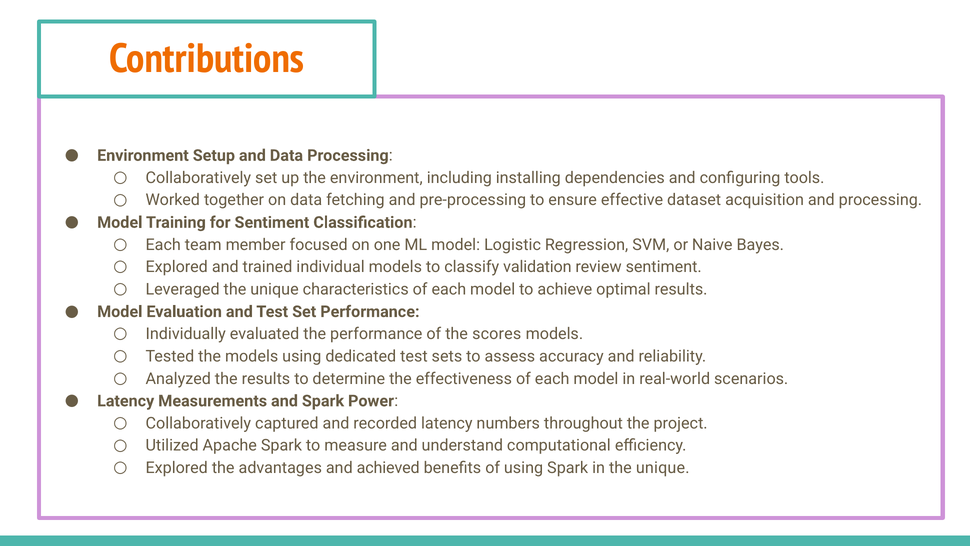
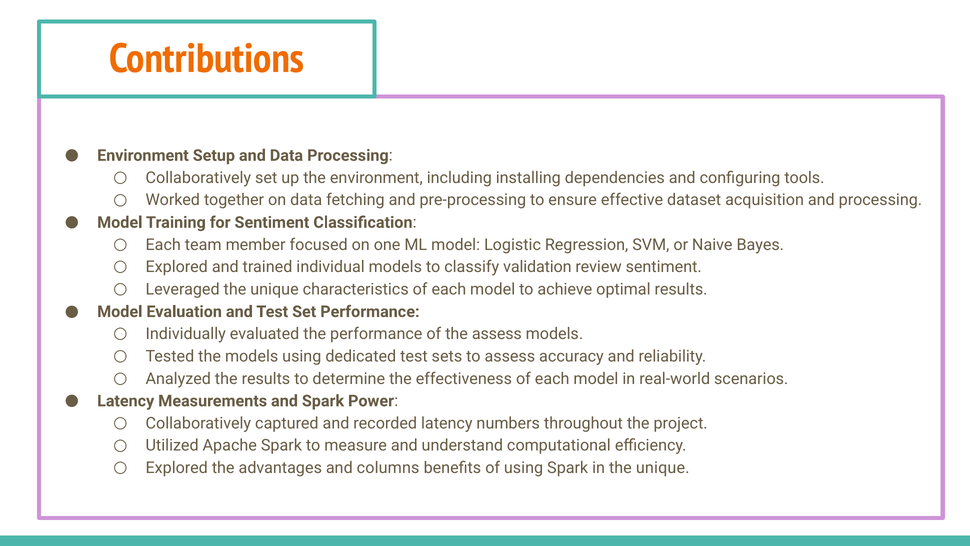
the scores: scores -> assess
achieved: achieved -> columns
